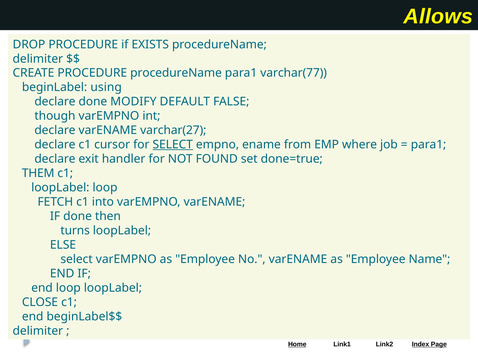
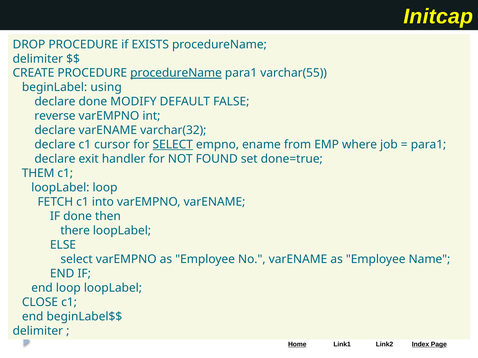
Allows: Allows -> Initcap
procedureName at (176, 73) underline: none -> present
varchar(77: varchar(77 -> varchar(55
though: though -> reverse
varchar(27: varchar(27 -> varchar(32
turns: turns -> there
